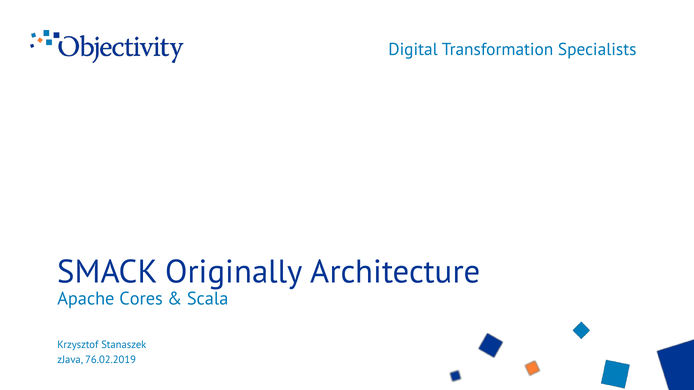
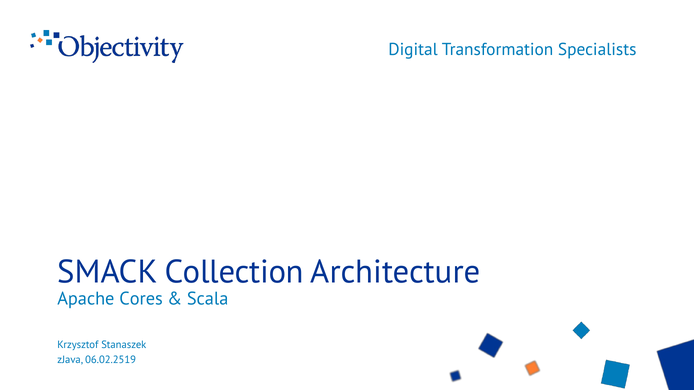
Originally: Originally -> Collection
76.02.2019: 76.02.2019 -> 06.02.2519
